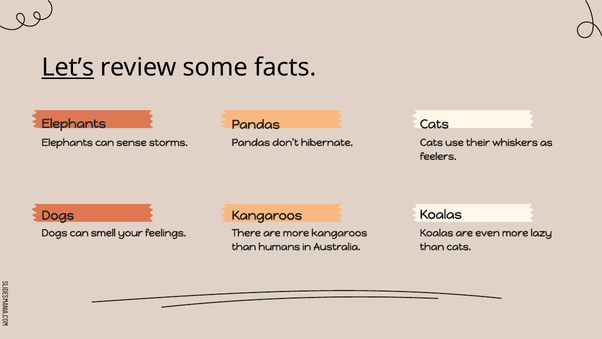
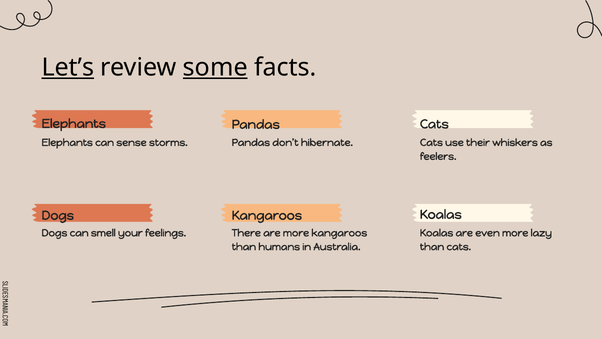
some underline: none -> present
